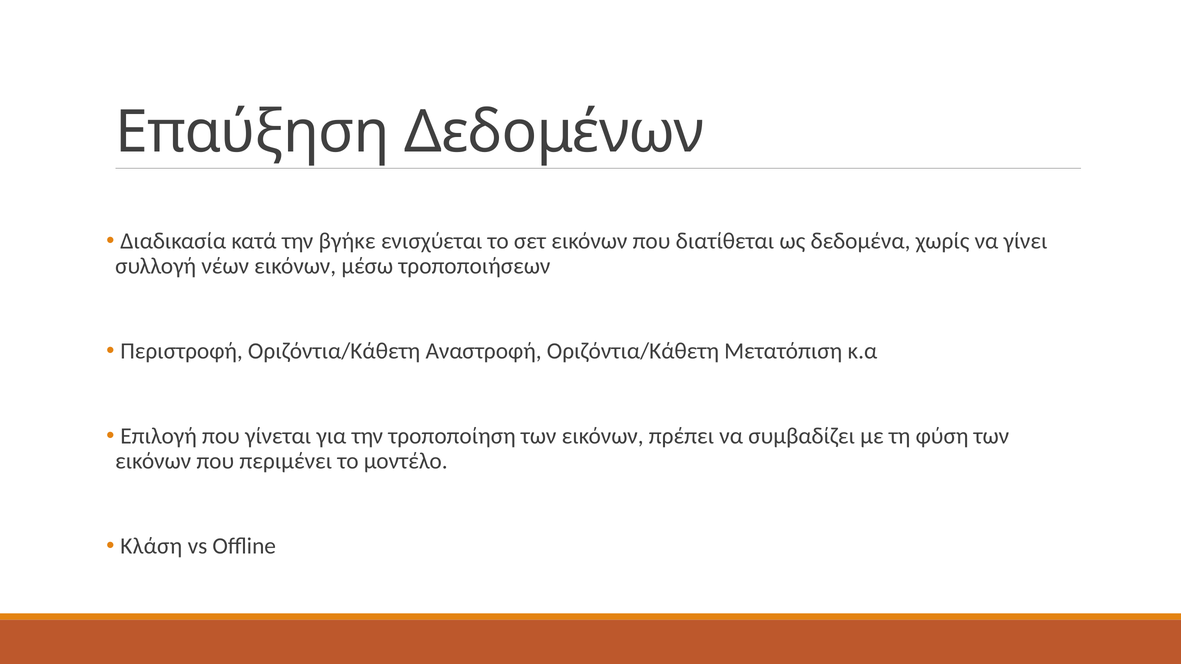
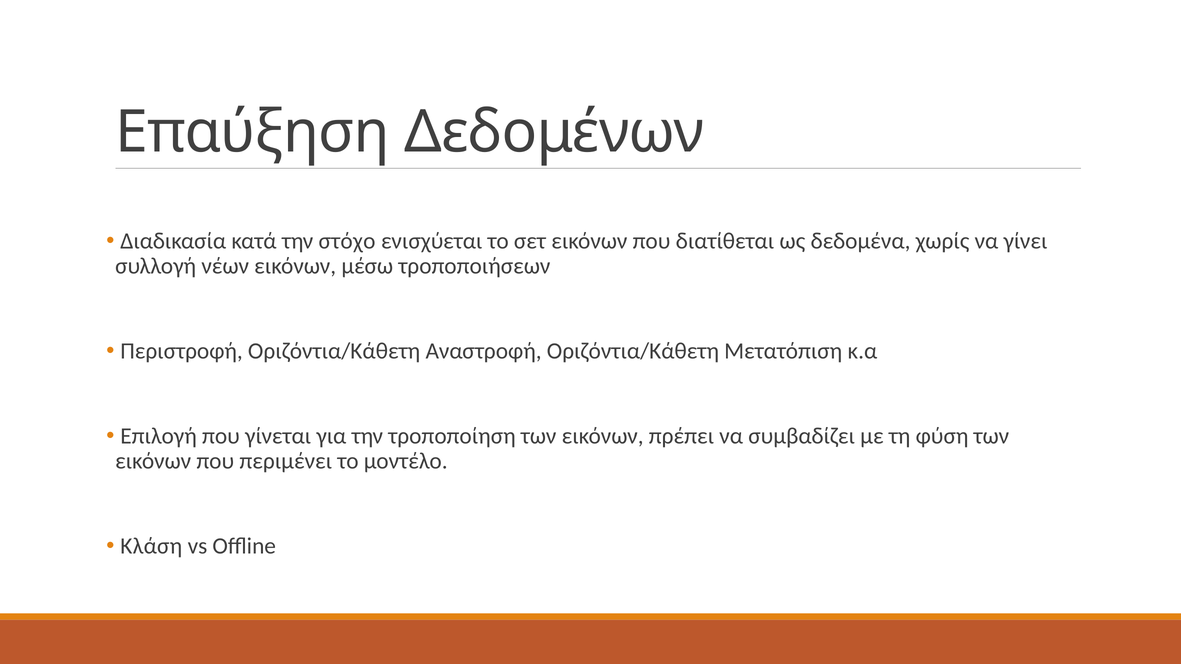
βγήκε: βγήκε -> στόχο
